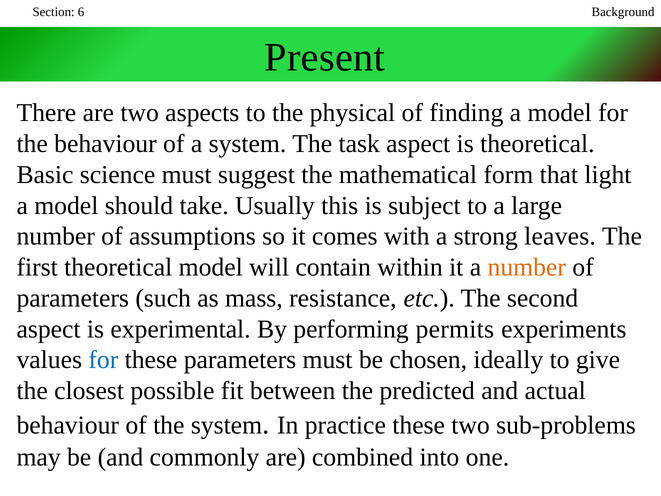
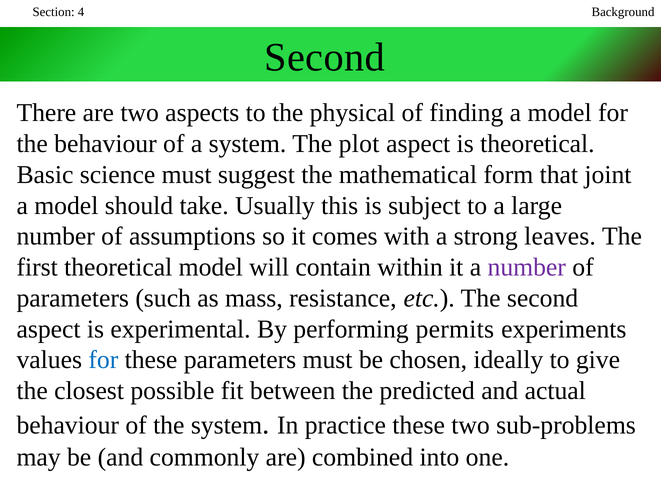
6: 6 -> 4
Present at (325, 57): Present -> Second
task: task -> plot
light: light -> joint
number at (527, 267) colour: orange -> purple
